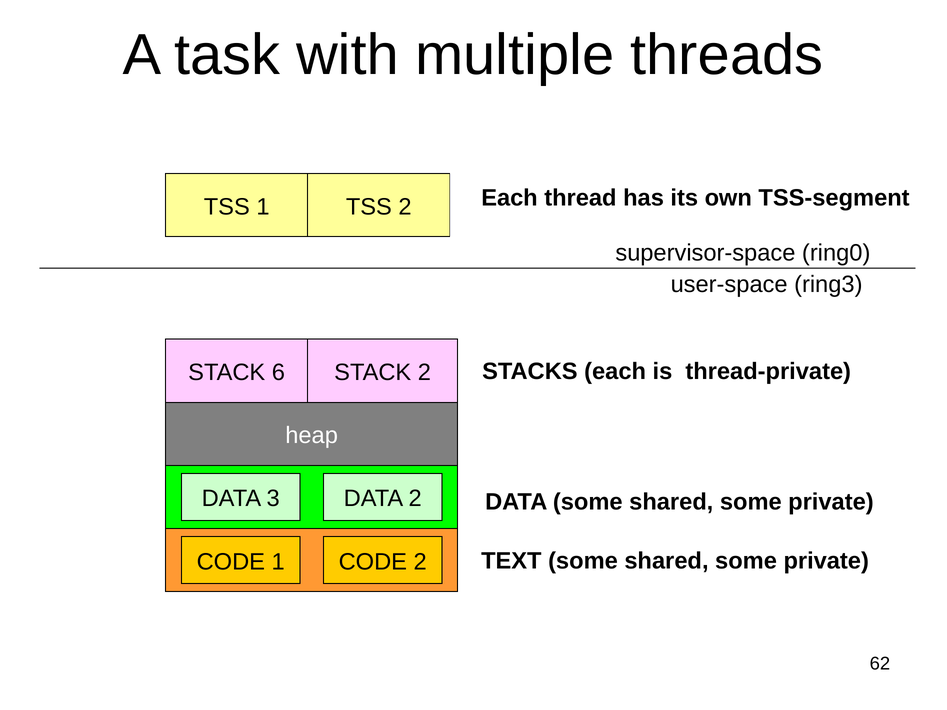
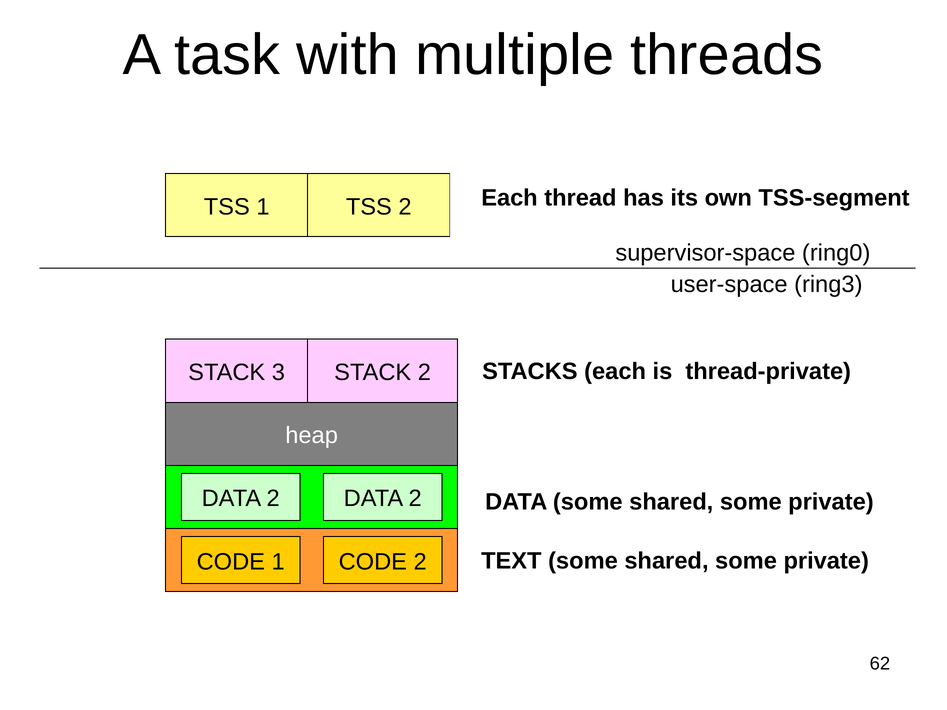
6: 6 -> 3
3 at (273, 499): 3 -> 2
